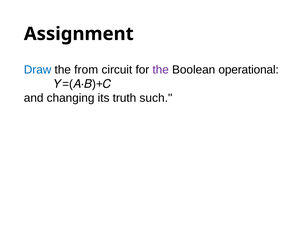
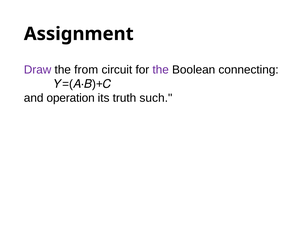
Draw colour: blue -> purple
operational: operational -> connecting
changing: changing -> operation
